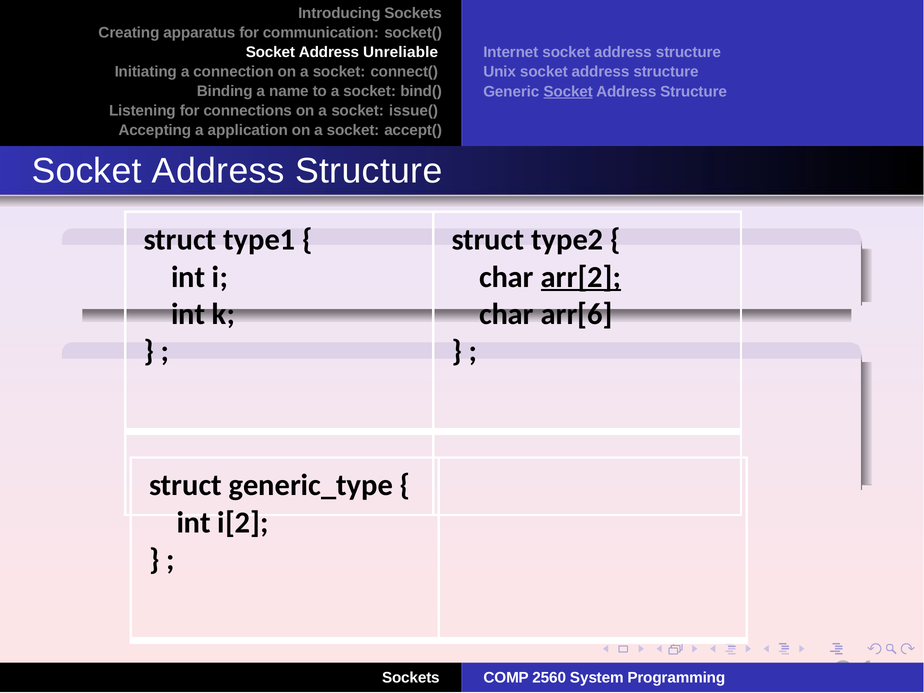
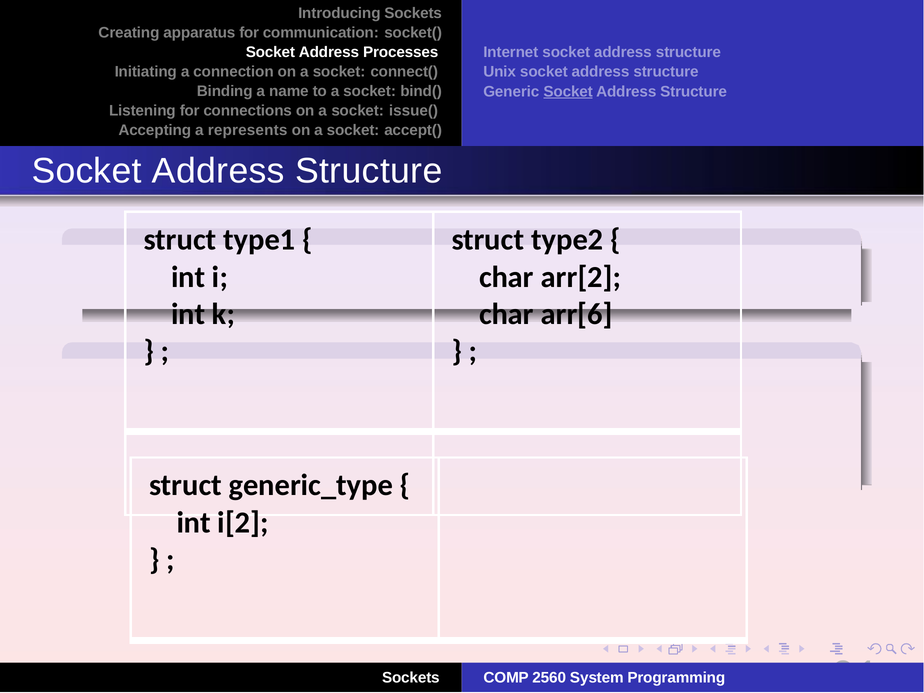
Unreliable: Unreliable -> Processes
application: application -> represents
arr[2 underline: present -> none
